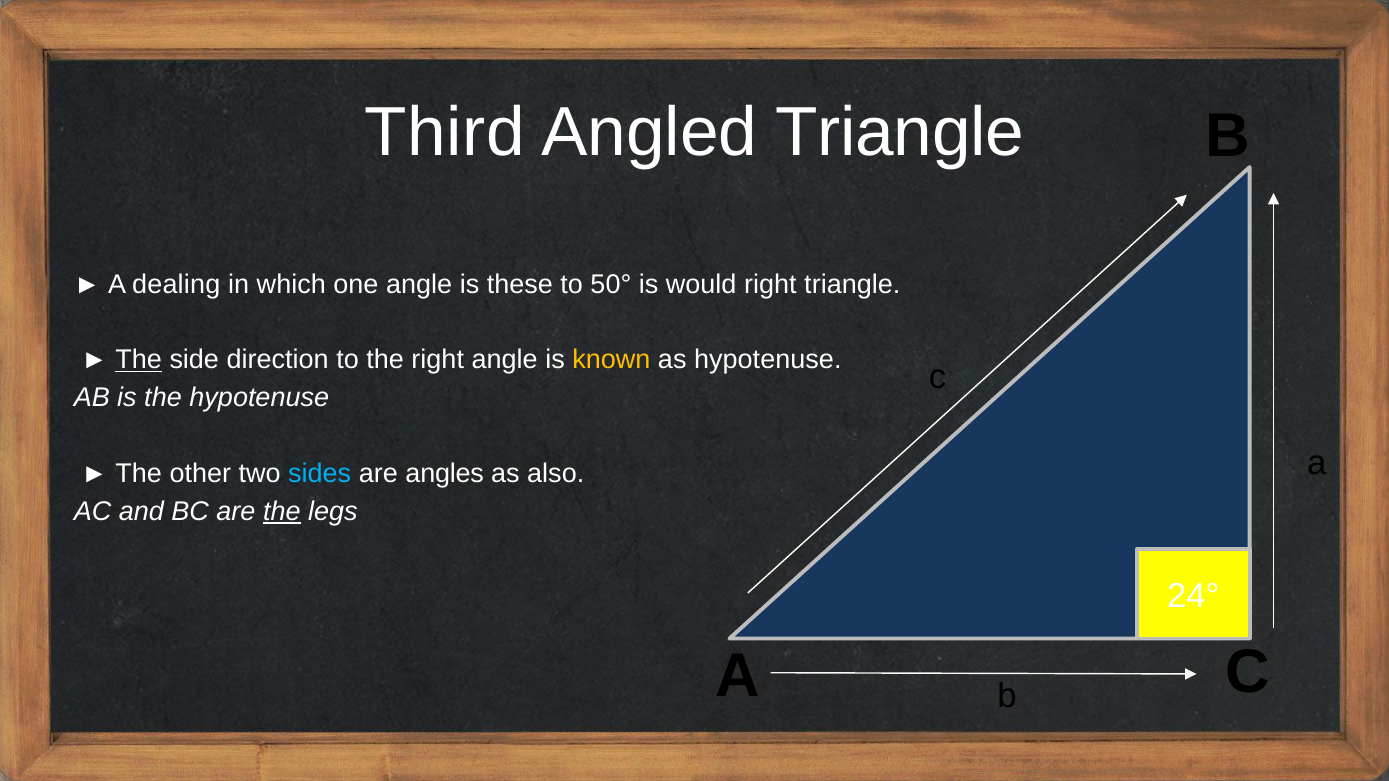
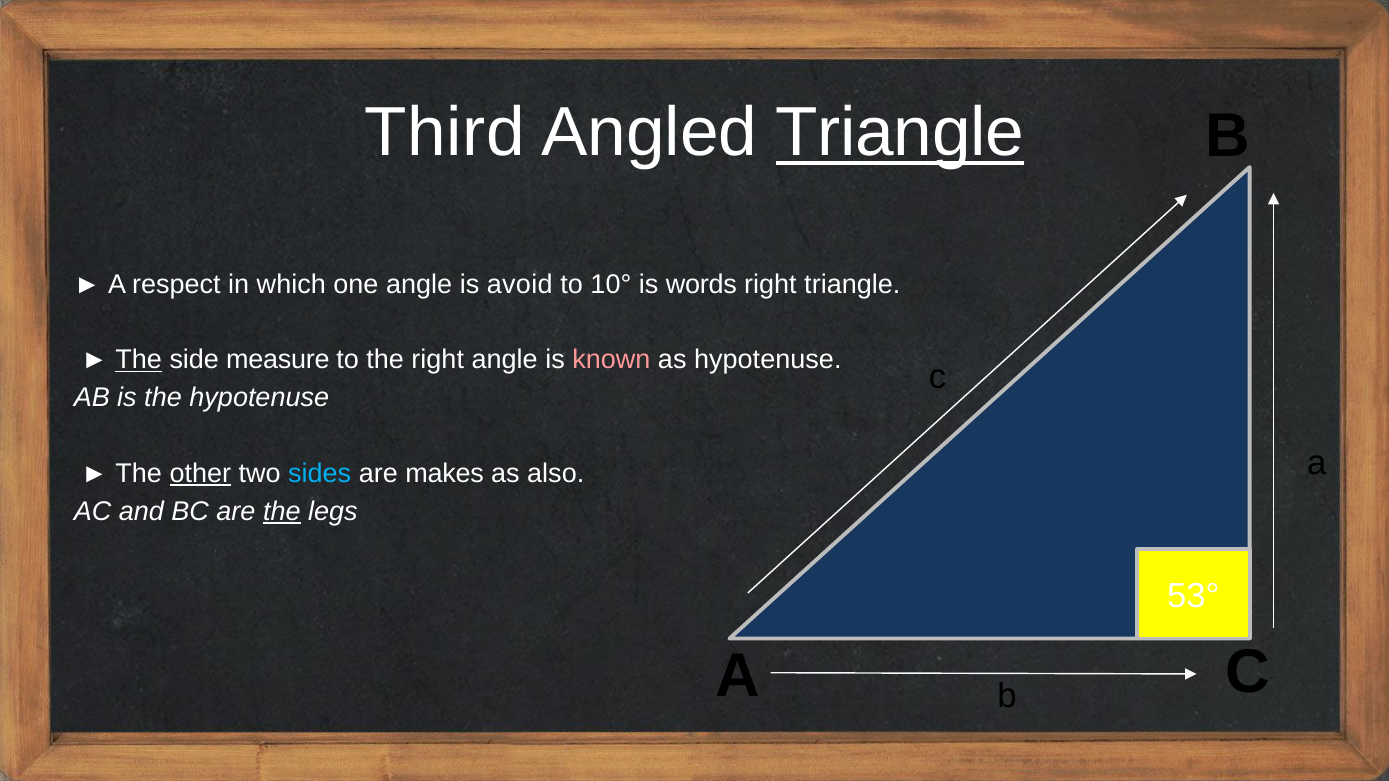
Triangle at (900, 133) underline: none -> present
dealing: dealing -> respect
these: these -> avoid
50°: 50° -> 10°
would: would -> words
direction: direction -> measure
known colour: yellow -> pink
other underline: none -> present
angles: angles -> makes
24°: 24° -> 53°
